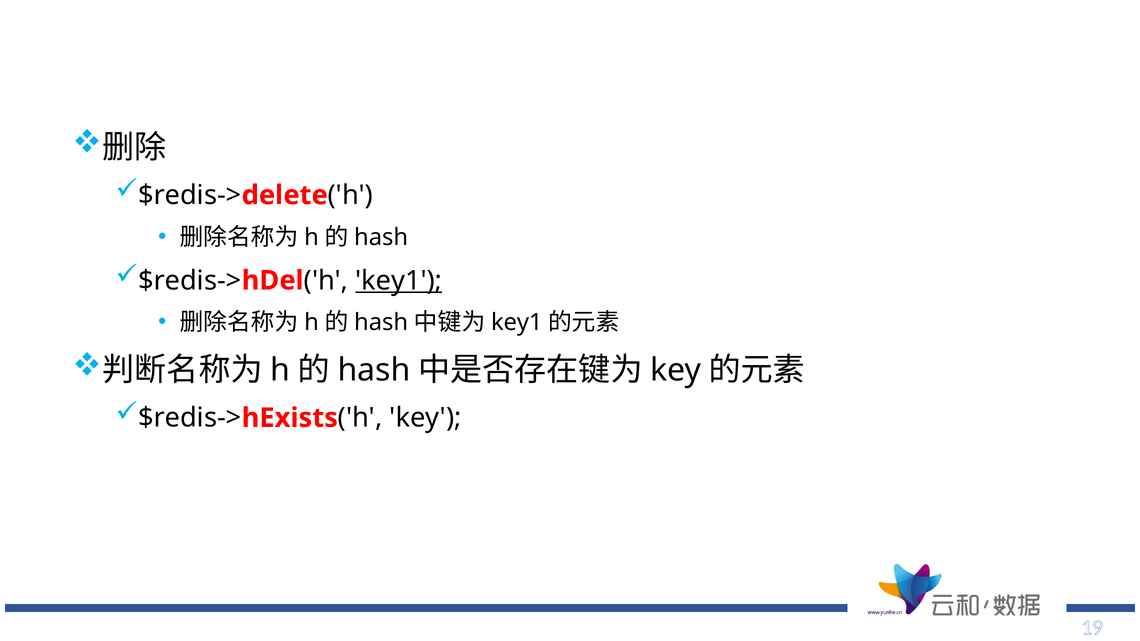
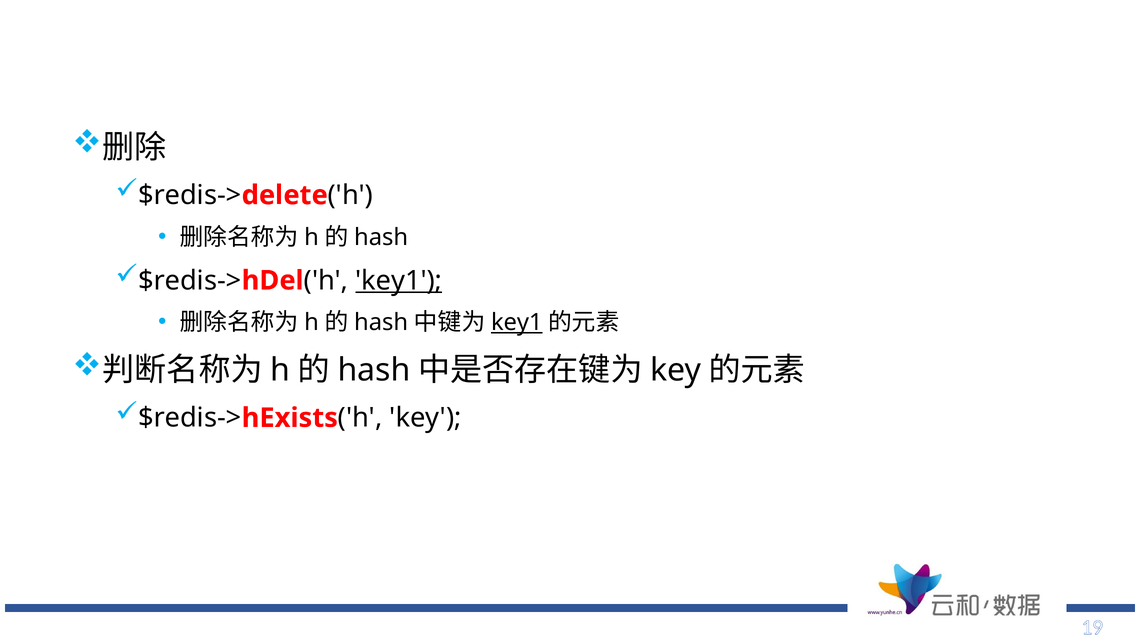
key1 at (517, 323) underline: none -> present
